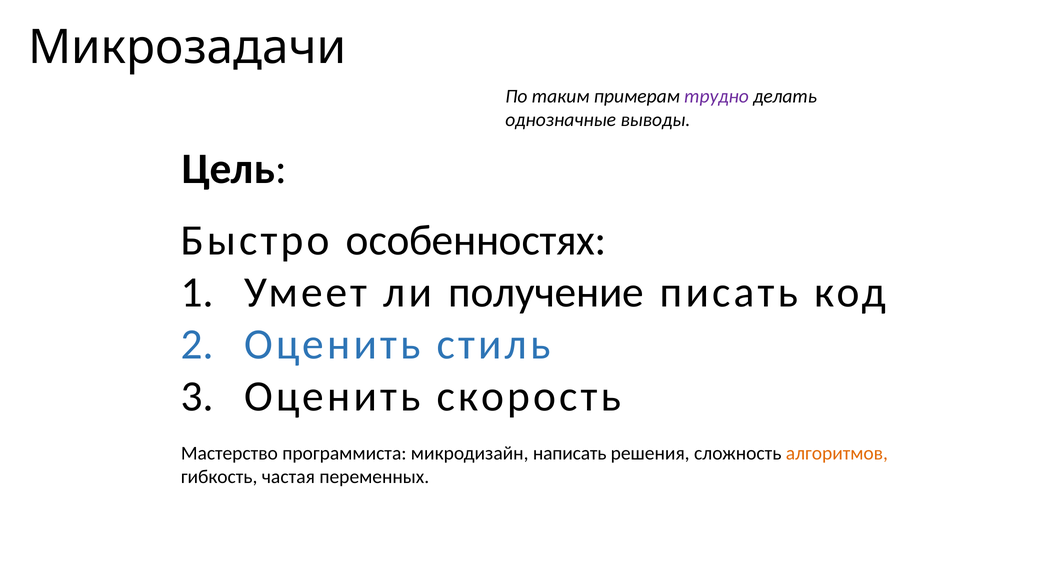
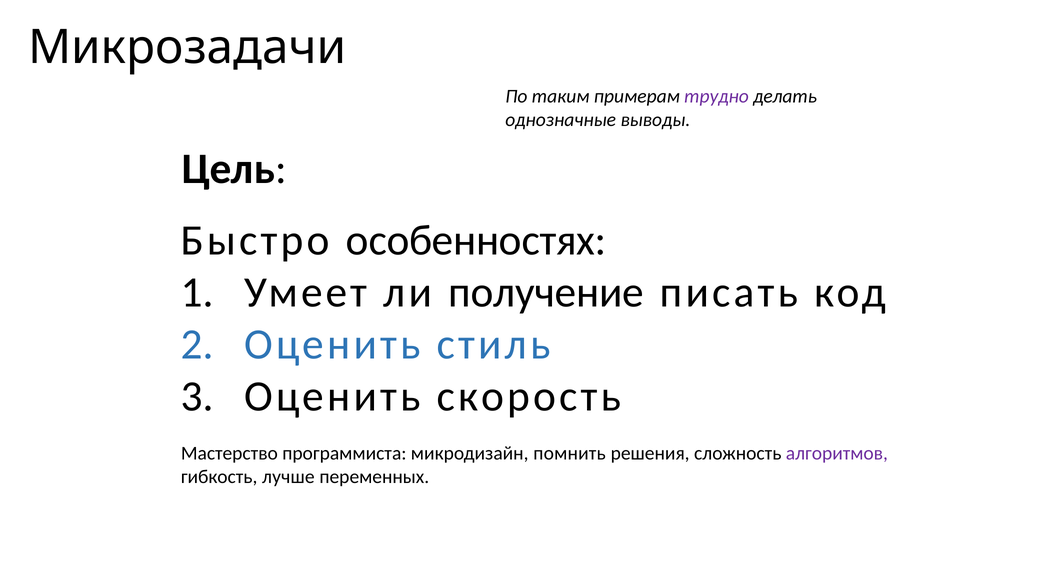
написать: написать -> помнить
алгоритмов colour: orange -> purple
частая: частая -> лучше
